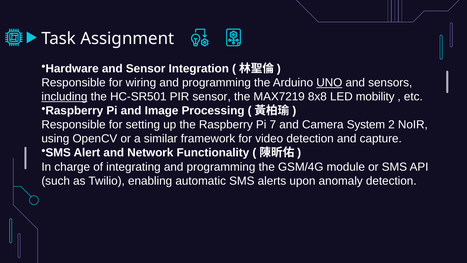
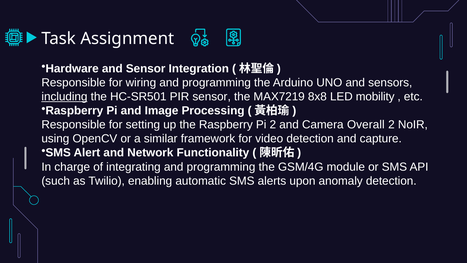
UNO underline: present -> none
Pi 7: 7 -> 2
System: System -> Overall
